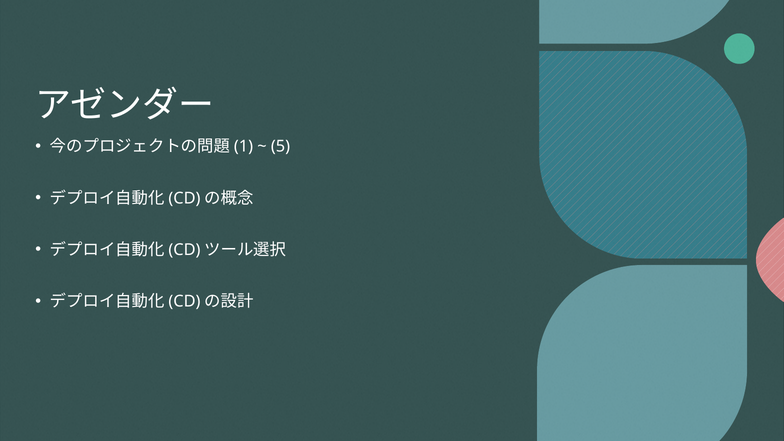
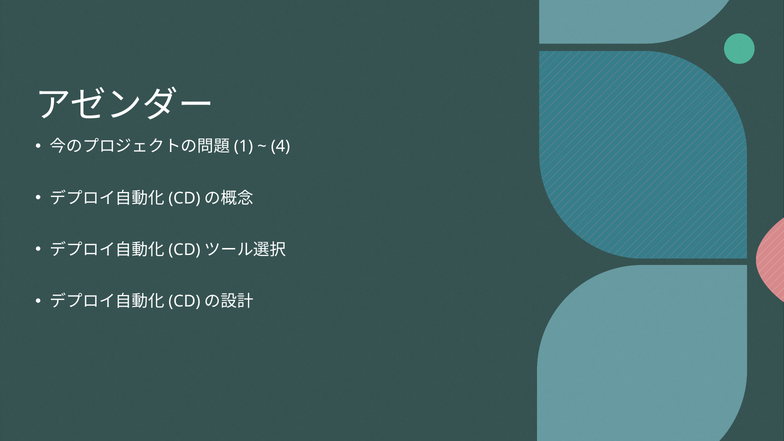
5: 5 -> 4
